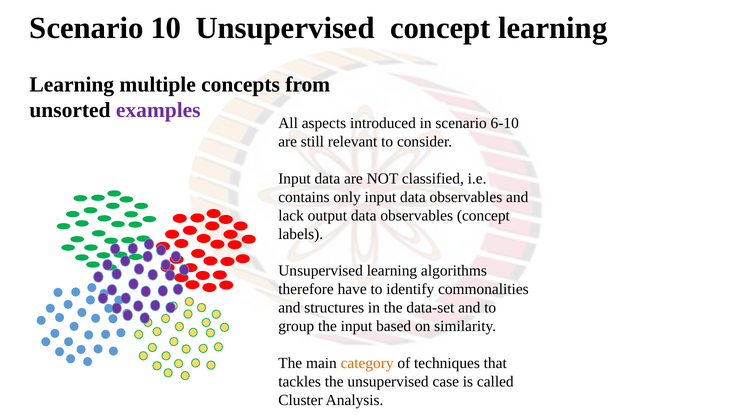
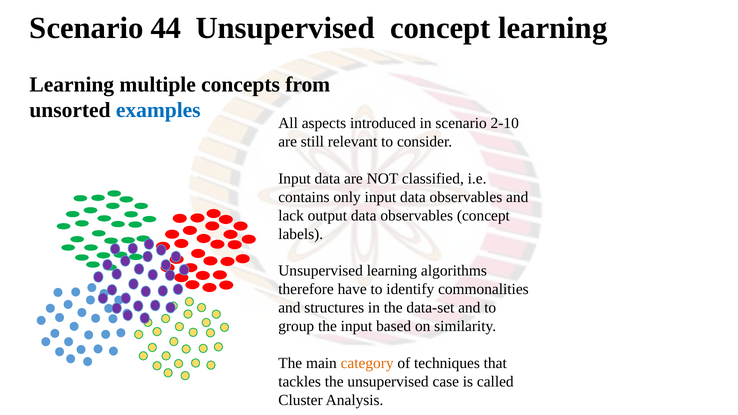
10: 10 -> 44
examples colour: purple -> blue
6-10: 6-10 -> 2-10
